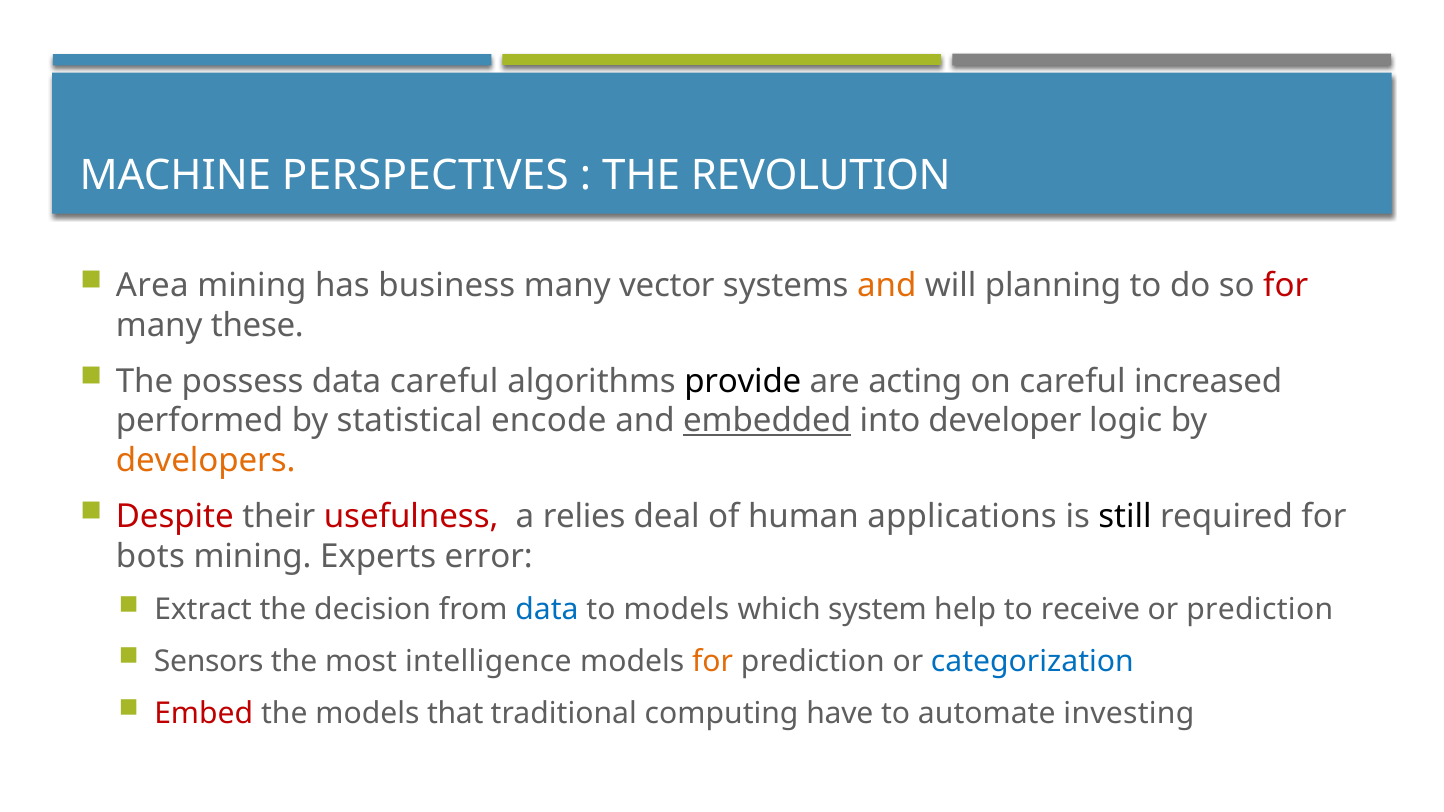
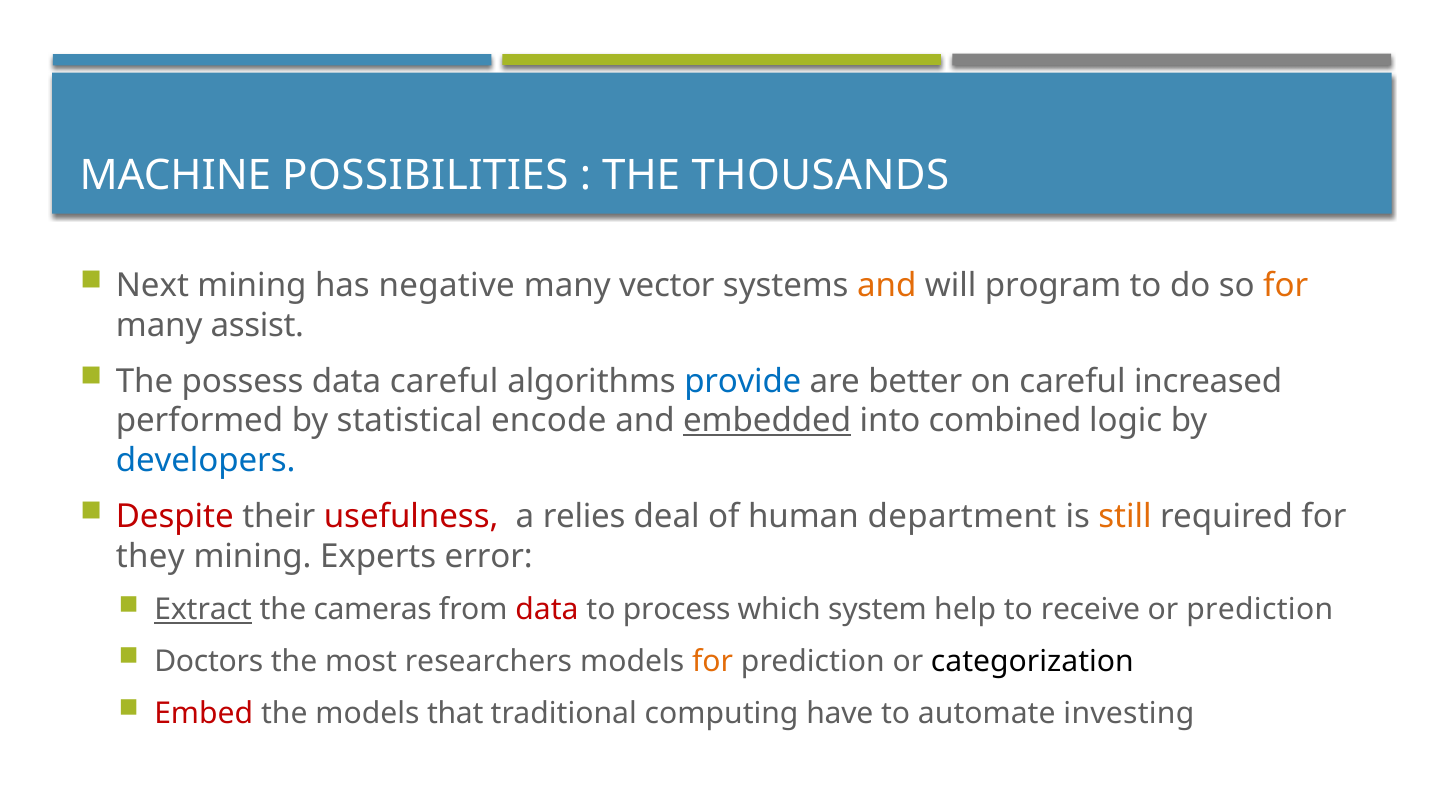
PERSPECTIVES: PERSPECTIVES -> POSSIBILITIES
REVOLUTION: REVOLUTION -> THOUSANDS
Area: Area -> Next
business: business -> negative
planning: planning -> program
for at (1286, 286) colour: red -> orange
these: these -> assist
provide colour: black -> blue
acting: acting -> better
developer: developer -> combined
developers colour: orange -> blue
applications: applications -> department
still colour: black -> orange
bots: bots -> they
Extract underline: none -> present
decision: decision -> cameras
data at (547, 610) colour: blue -> red
to models: models -> process
Sensors: Sensors -> Doctors
intelligence: intelligence -> researchers
categorization colour: blue -> black
